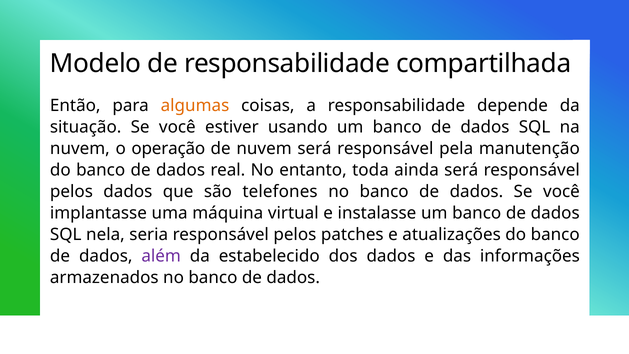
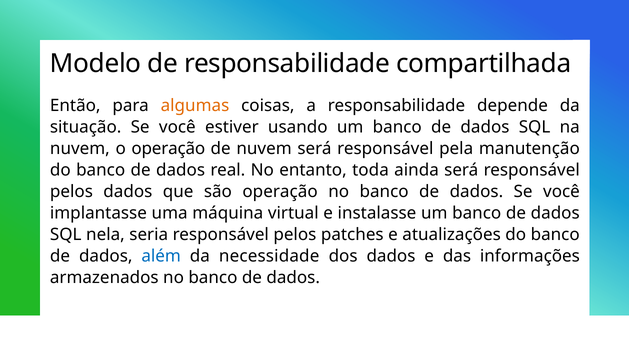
são telefones: telefones -> operação
além colour: purple -> blue
estabelecido: estabelecido -> necessidade
